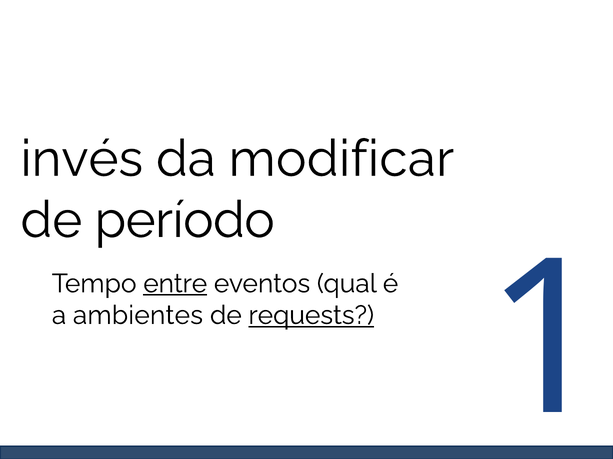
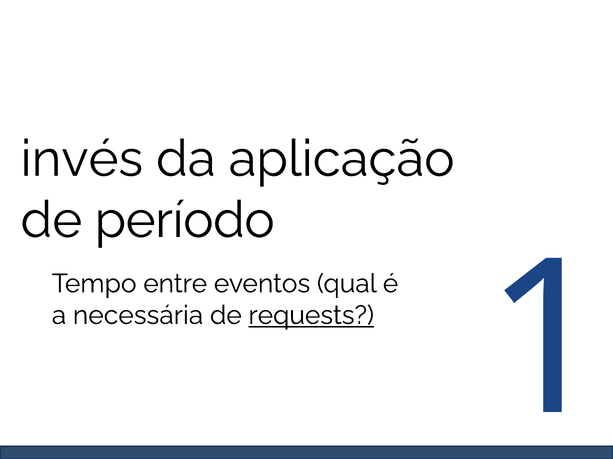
modificar: modificar -> aplicação
entre underline: present -> none
ambientes: ambientes -> necessária
